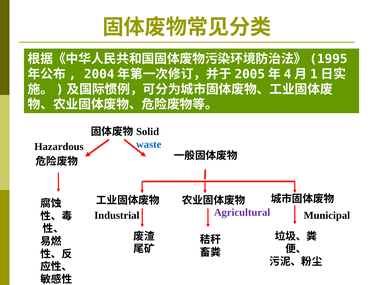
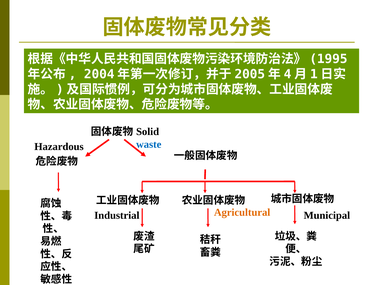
Agricultural colour: purple -> orange
